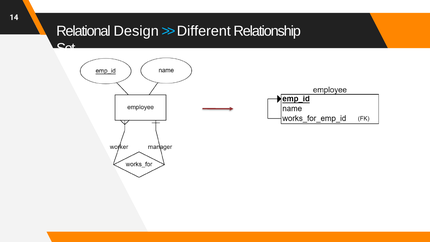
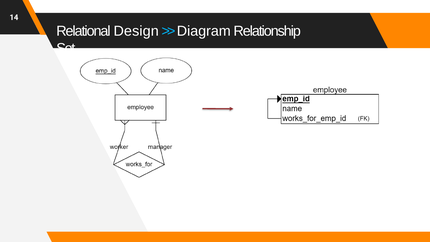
Different: Different -> Diagram
